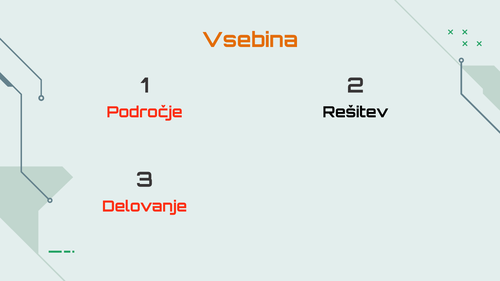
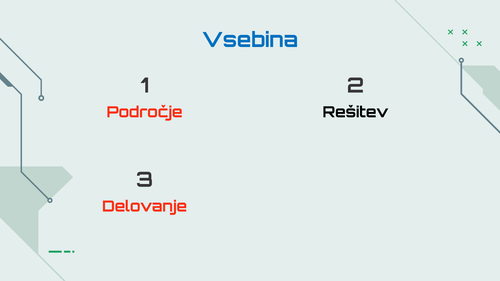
Vsebina colour: orange -> blue
